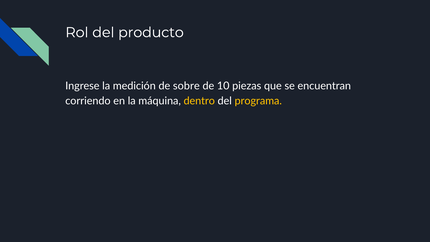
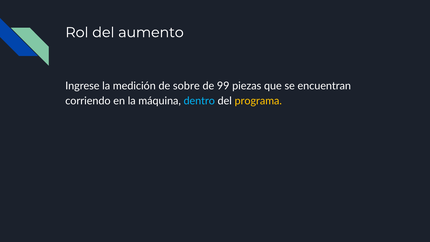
producto: producto -> aumento
10: 10 -> 99
dentro colour: yellow -> light blue
